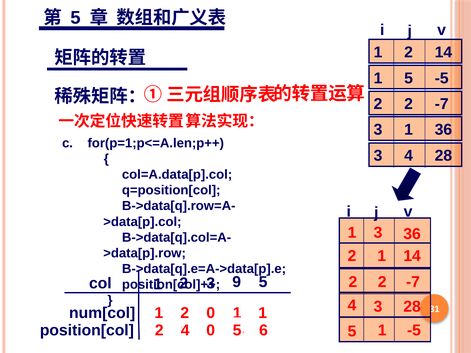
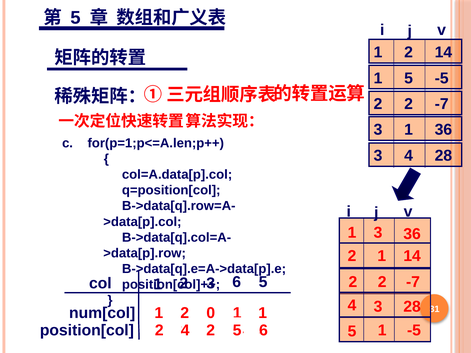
9 at (237, 282): 9 -> 6
0 at (211, 331): 0 -> 2
